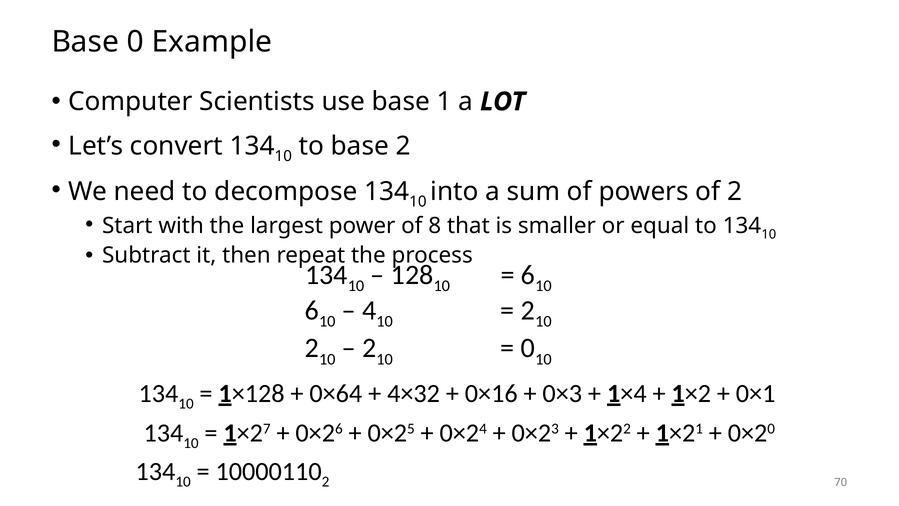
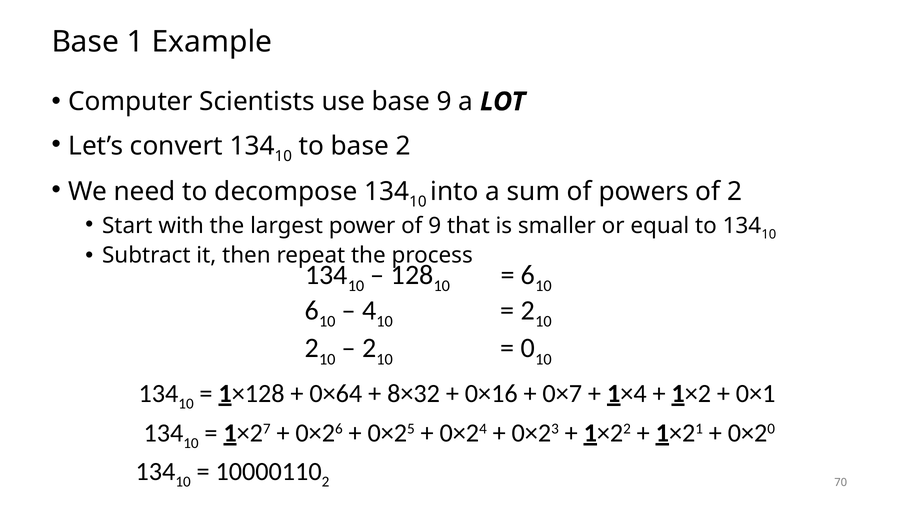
Base 0: 0 -> 1
base 1: 1 -> 9
of 8: 8 -> 9
4×32: 4×32 -> 8×32
0×3: 0×3 -> 0×7
